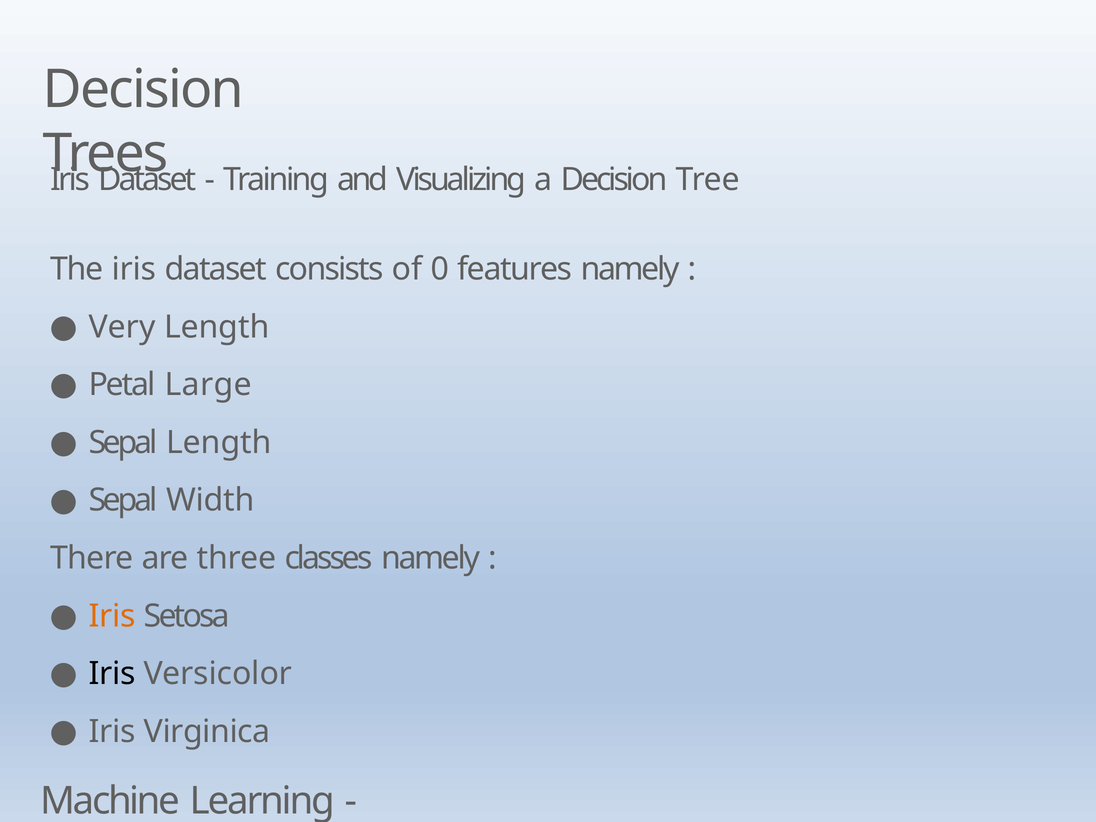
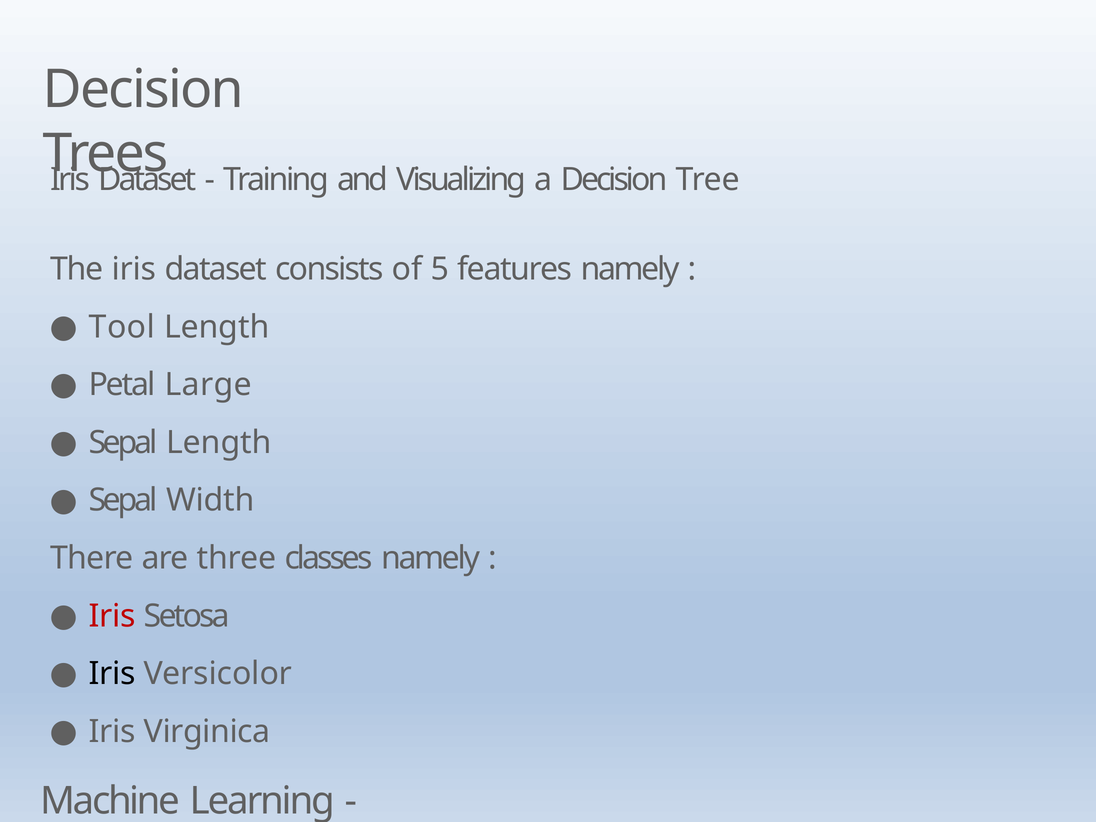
0: 0 -> 5
Very: Very -> Tool
Iris at (112, 616) colour: orange -> red
